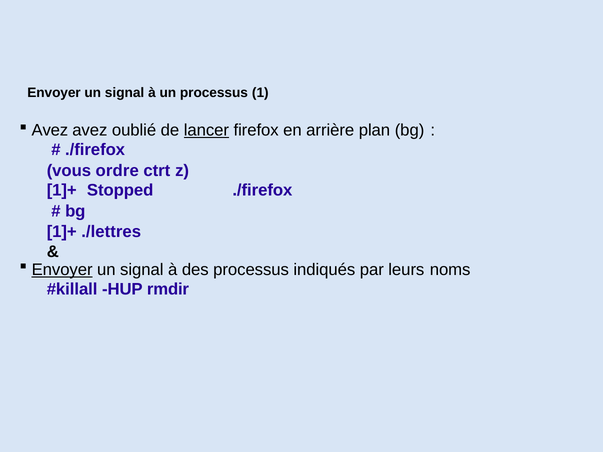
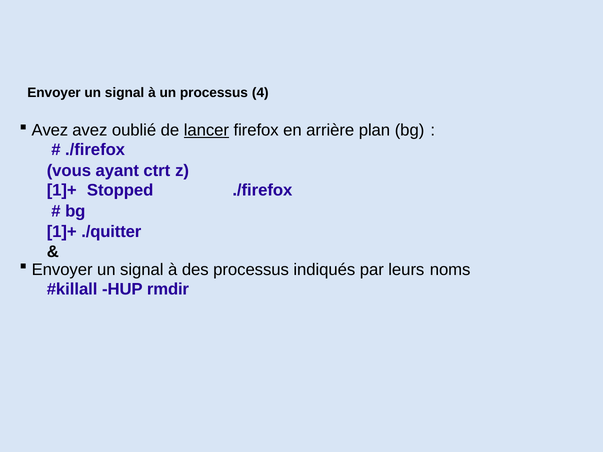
1: 1 -> 4
ordre: ordre -> ayant
./lettres: ./lettres -> ./quitter
Envoyer at (62, 270) underline: present -> none
